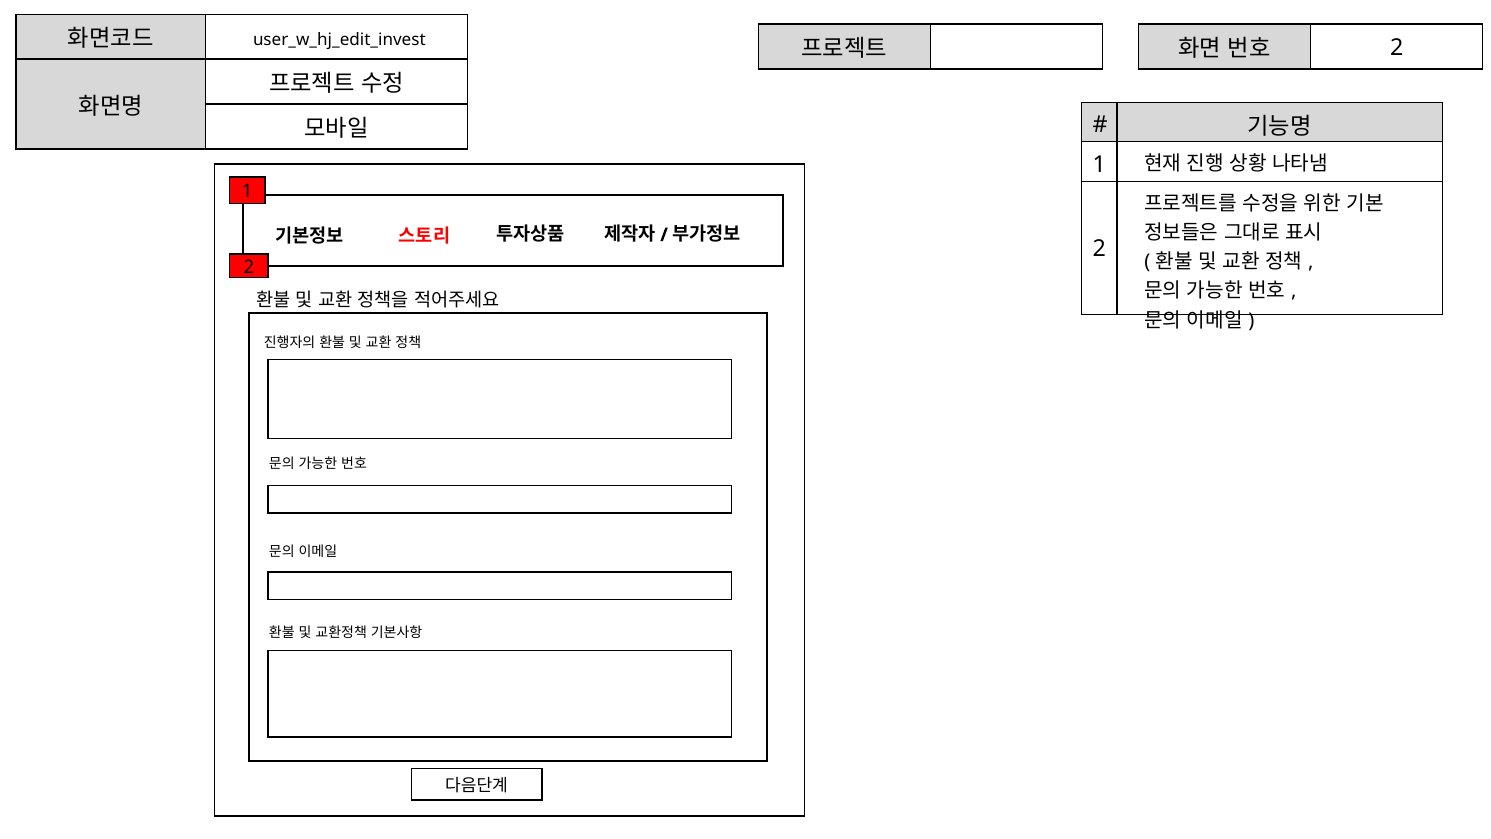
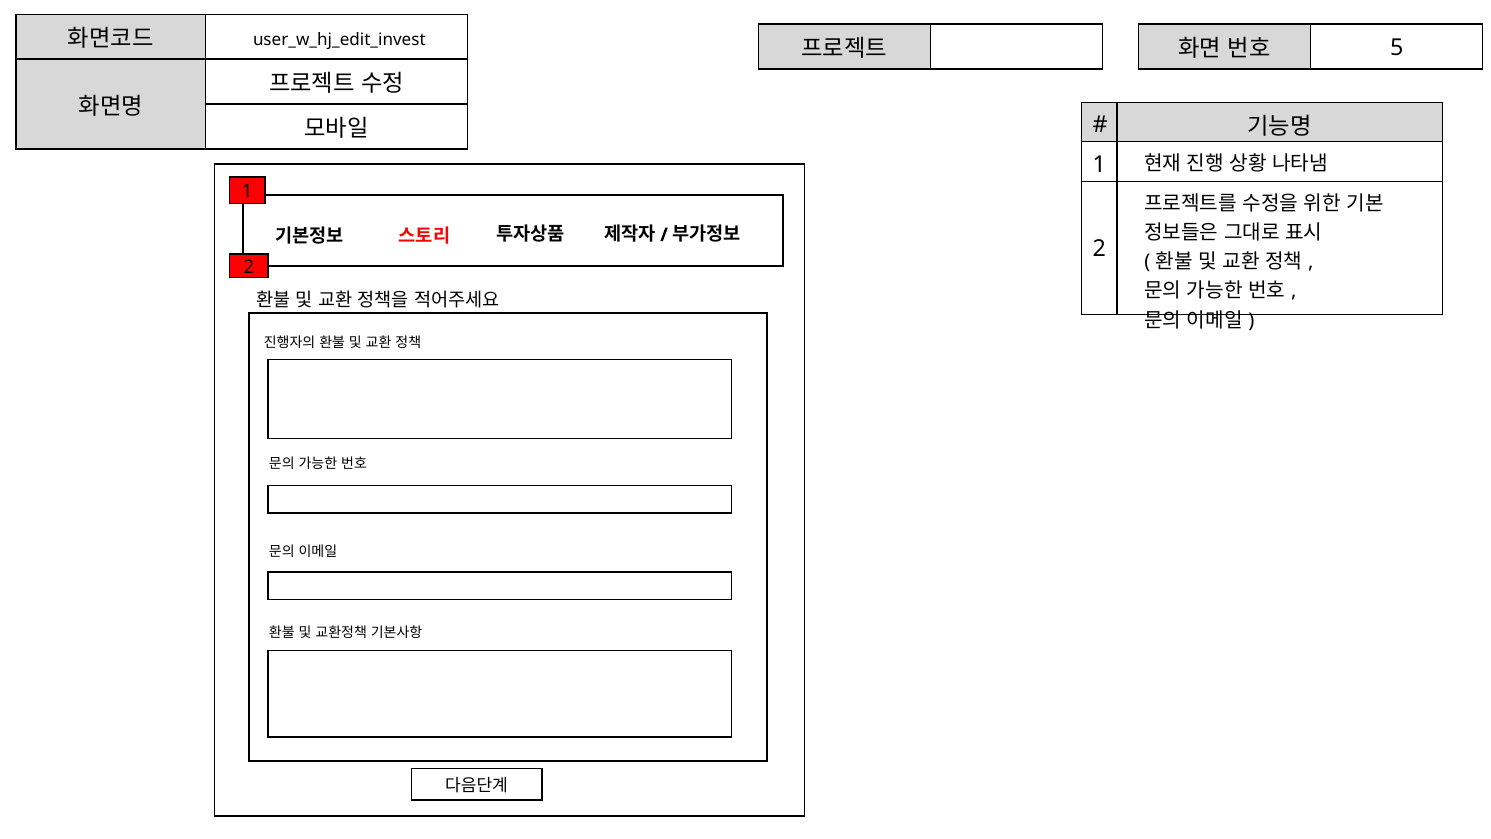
2 at (1397, 48): 2 -> 5
